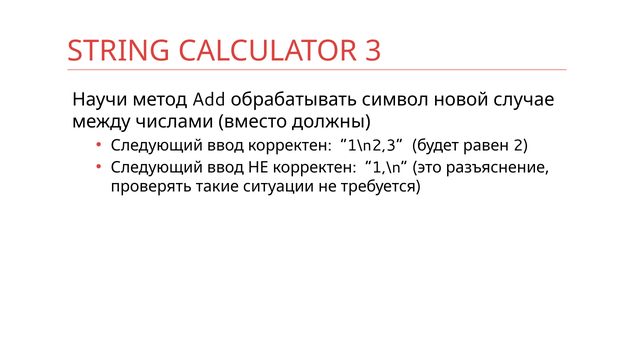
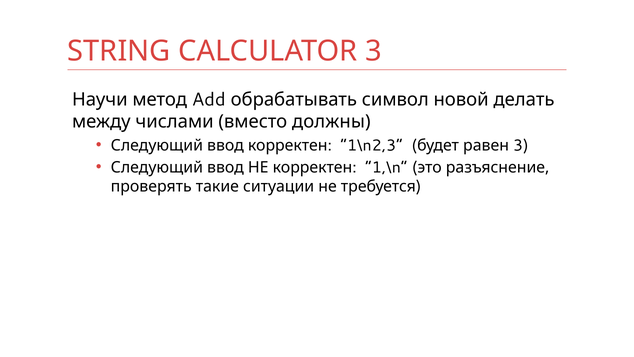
случае: случае -> делать
равен 2: 2 -> 3
